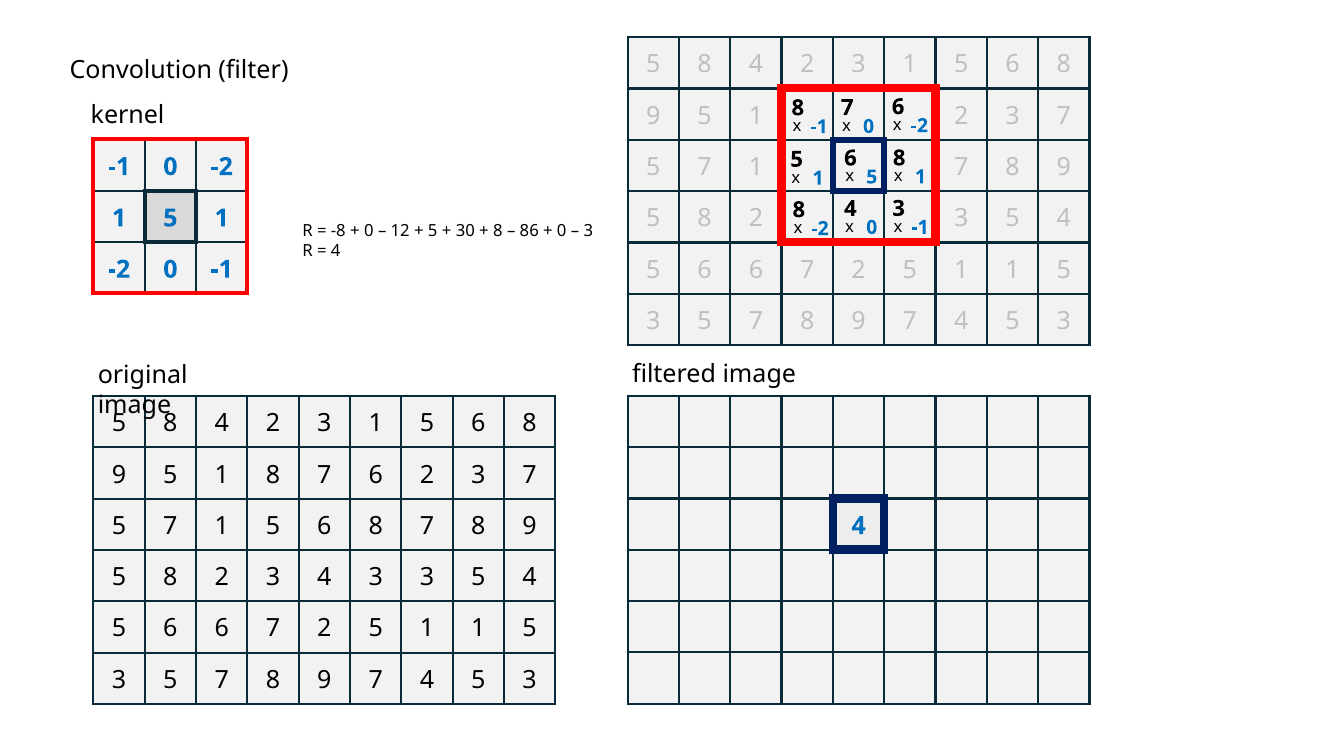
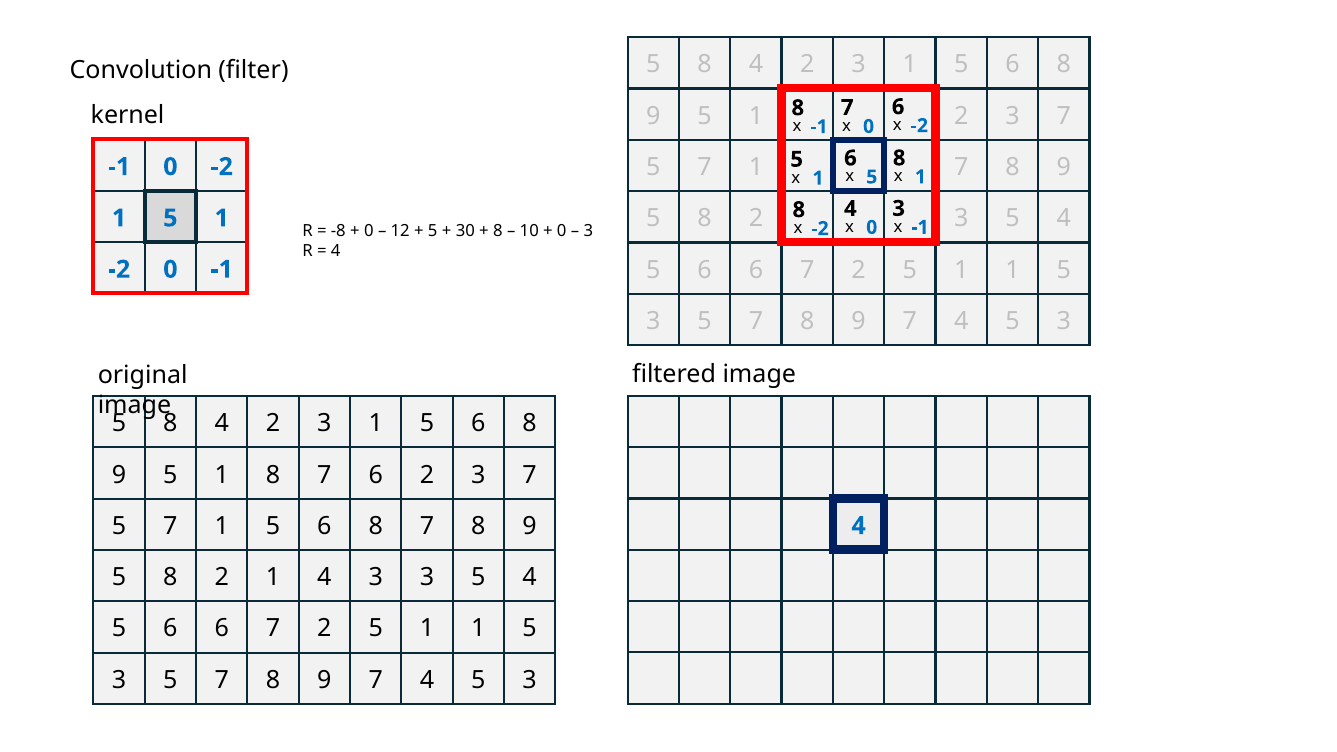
86: 86 -> 10
3 at (273, 577): 3 -> 1
